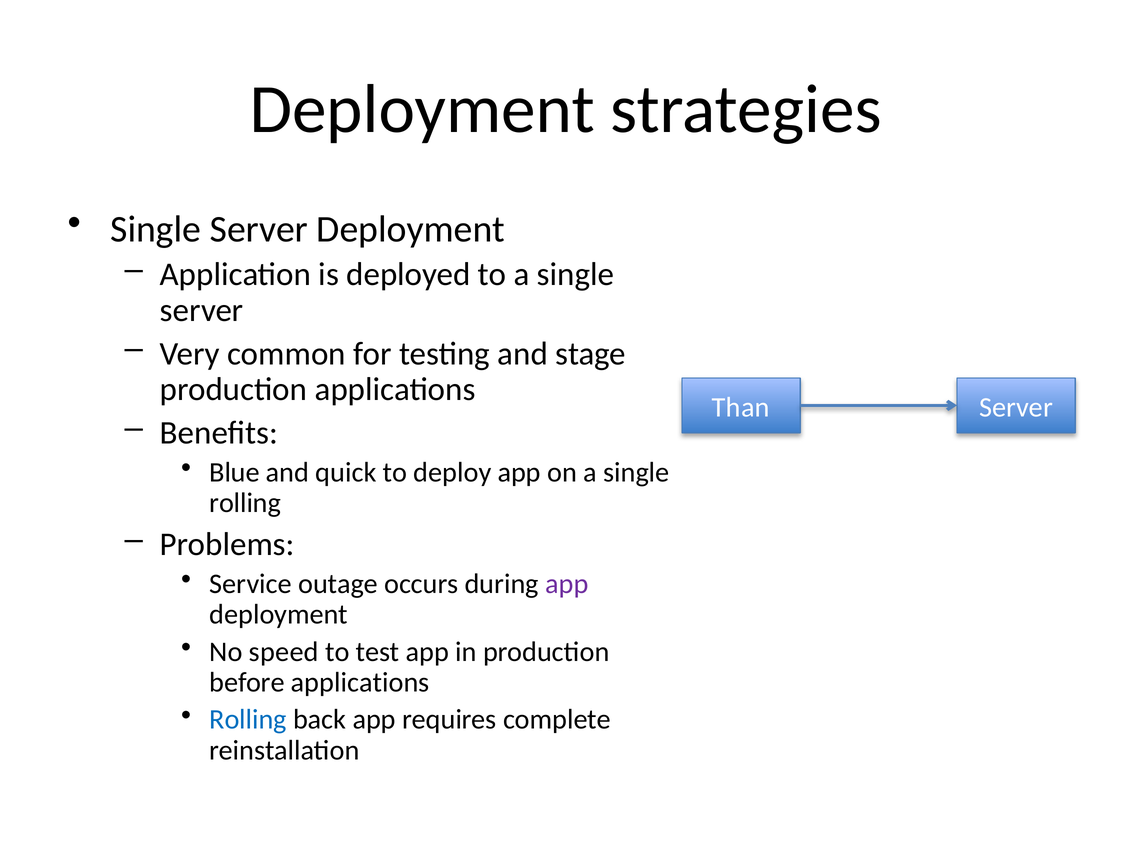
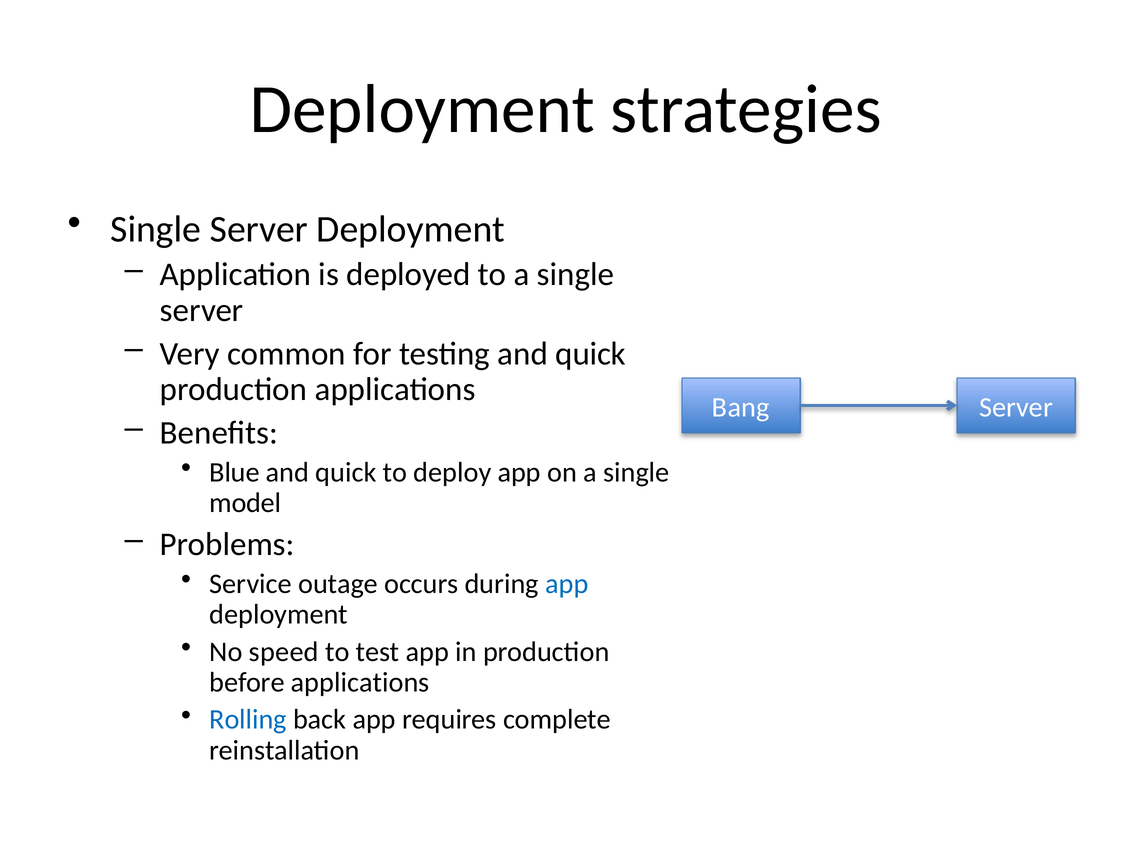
testing and stage: stage -> quick
Than: Than -> Bang
rolling at (245, 503): rolling -> model
app at (567, 584) colour: purple -> blue
